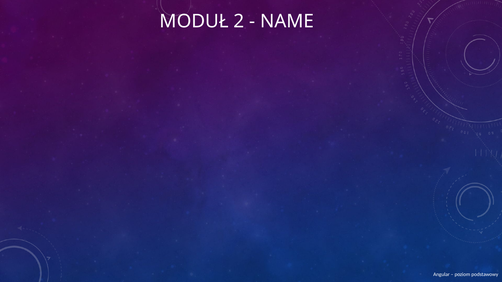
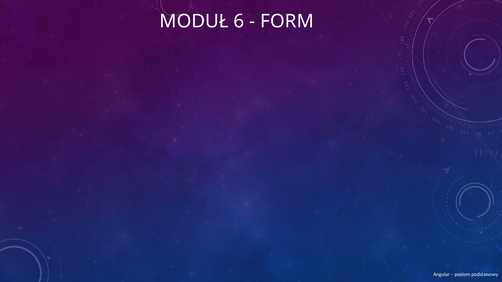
2: 2 -> 6
NAME: NAME -> FORM
